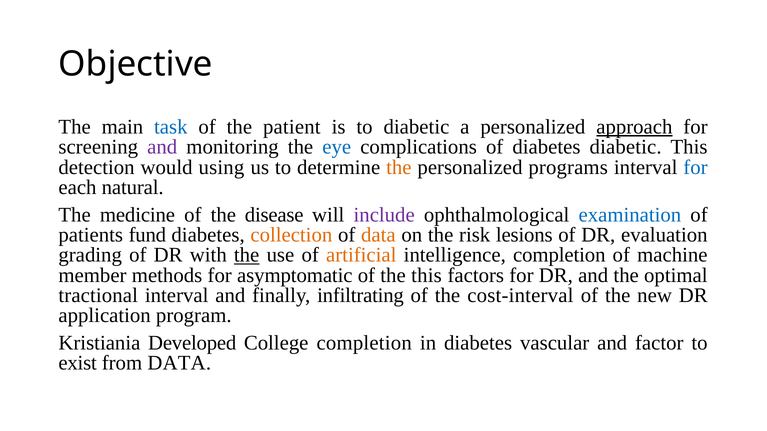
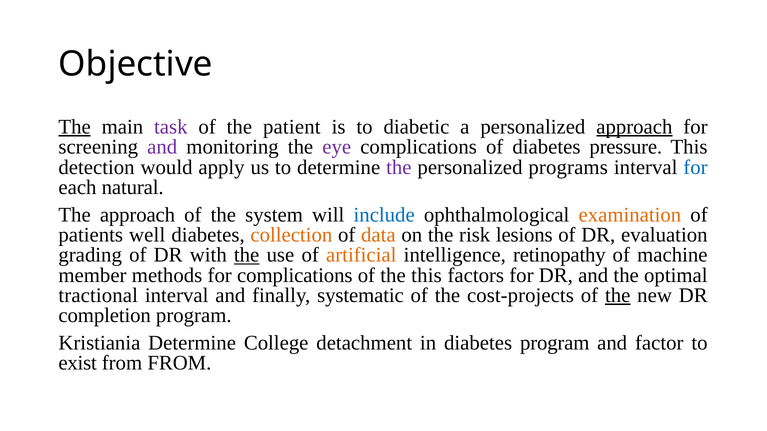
The at (75, 127) underline: none -> present
task colour: blue -> purple
eye colour: blue -> purple
diabetes diabetic: diabetic -> pressure
using: using -> apply
the at (399, 167) colour: orange -> purple
The medicine: medicine -> approach
disease: disease -> system
include colour: purple -> blue
examination colour: blue -> orange
fund: fund -> well
intelligence completion: completion -> retinopathy
for asymptomatic: asymptomatic -> complications
infiltrating: infiltrating -> systematic
cost-interval: cost-interval -> cost-projects
the at (618, 296) underline: none -> present
application: application -> completion
Kristiania Developed: Developed -> Determine
College completion: completion -> detachment
diabetes vascular: vascular -> program
from DATA: DATA -> FROM
